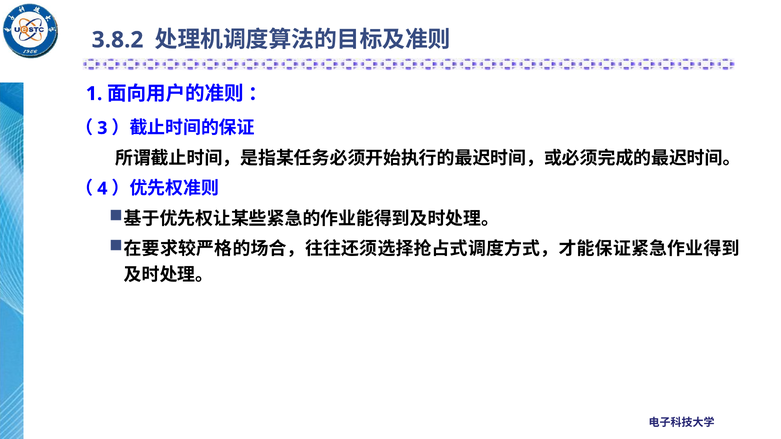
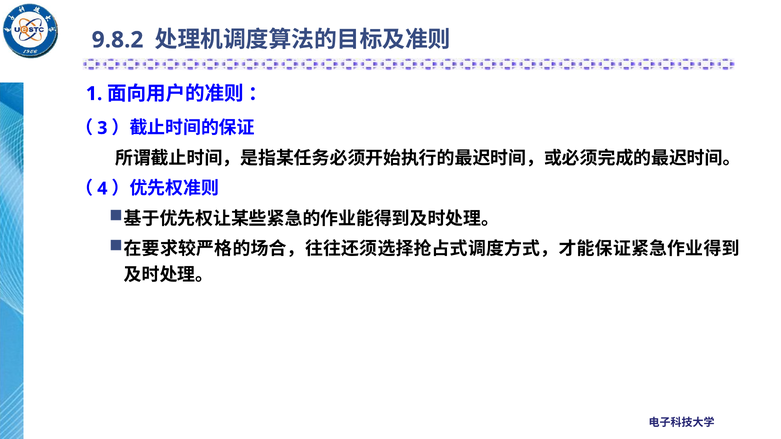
3.8.2: 3.8.2 -> 9.8.2
